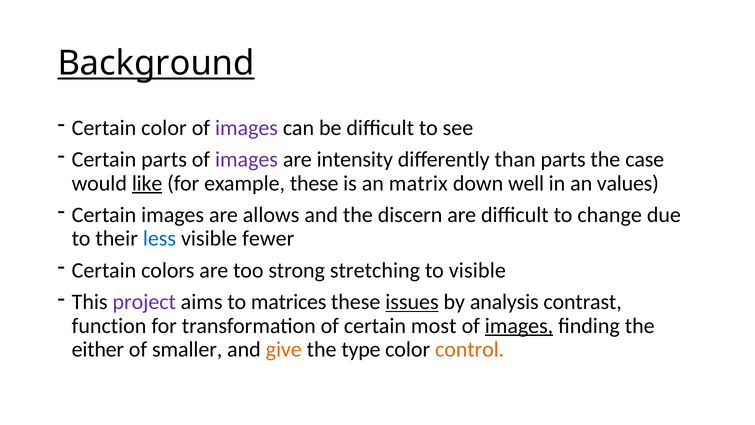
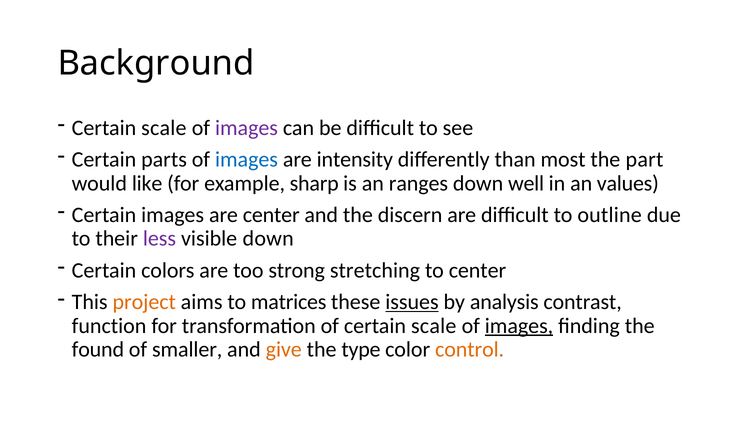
Background underline: present -> none
color at (164, 128): color -> scale
images at (247, 159) colour: purple -> blue
than parts: parts -> most
case: case -> part
like underline: present -> none
example these: these -> sharp
matrix: matrix -> ranges
are allows: allows -> center
change: change -> outline
less colour: blue -> purple
visible fewer: fewer -> down
to visible: visible -> center
project colour: purple -> orange
of certain most: most -> scale
either: either -> found
